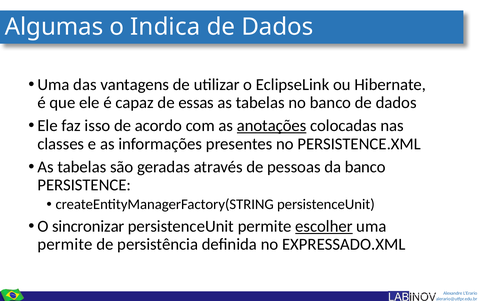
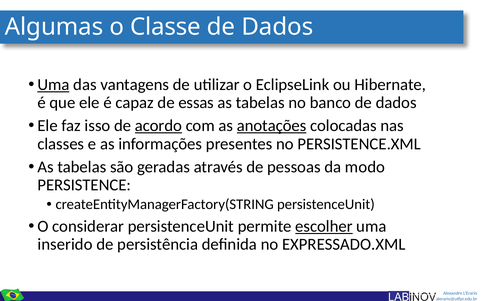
Indica: Indica -> Classe
Uma at (53, 85) underline: none -> present
acordo underline: none -> present
da banco: banco -> modo
sincronizar: sincronizar -> considerar
permite at (65, 245): permite -> inserido
